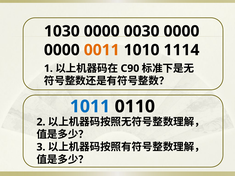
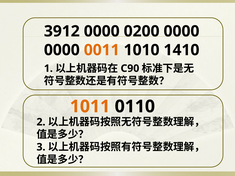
1030: 1030 -> 3912
0030: 0030 -> 0200
1114: 1114 -> 1410
1011 colour: blue -> orange
